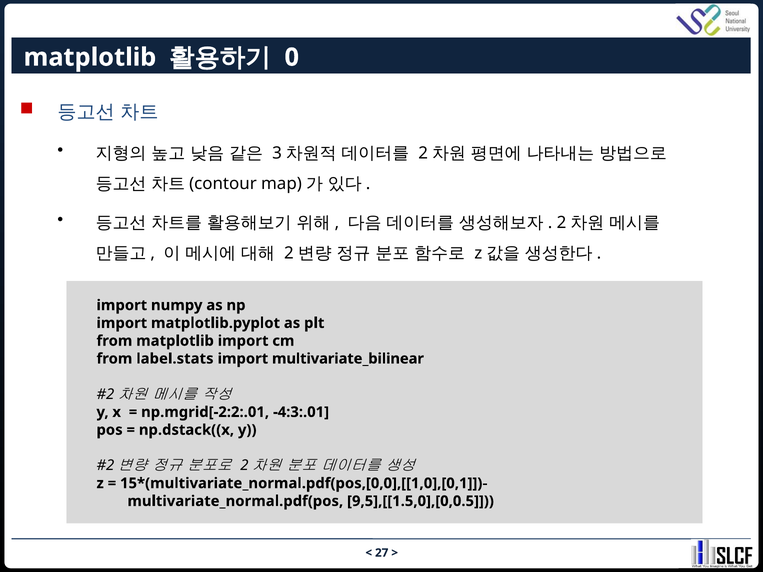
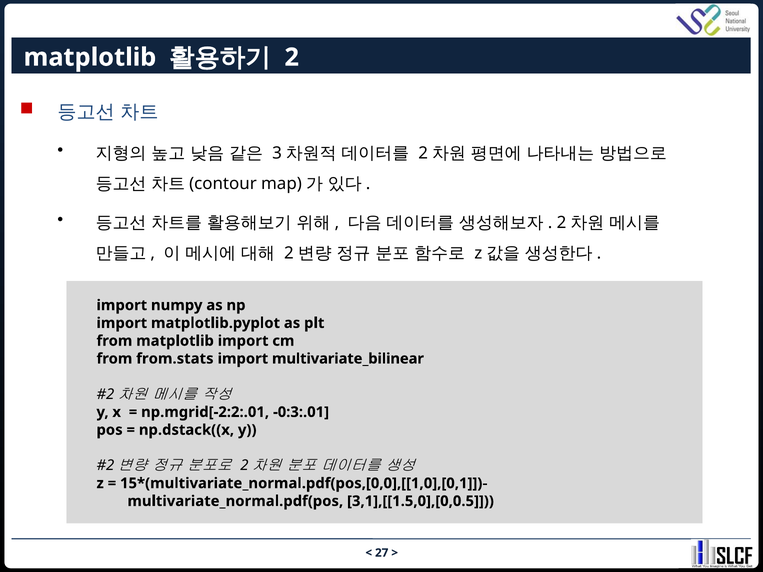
0: 0 -> 2
label.stats: label.stats -> from.stats
-4:3:.01: -4:3:.01 -> -0:3:.01
9,5],[[1.5,0],[0,0.5: 9,5],[[1.5,0],[0,0.5 -> 3,1],[[1.5,0],[0,0.5
